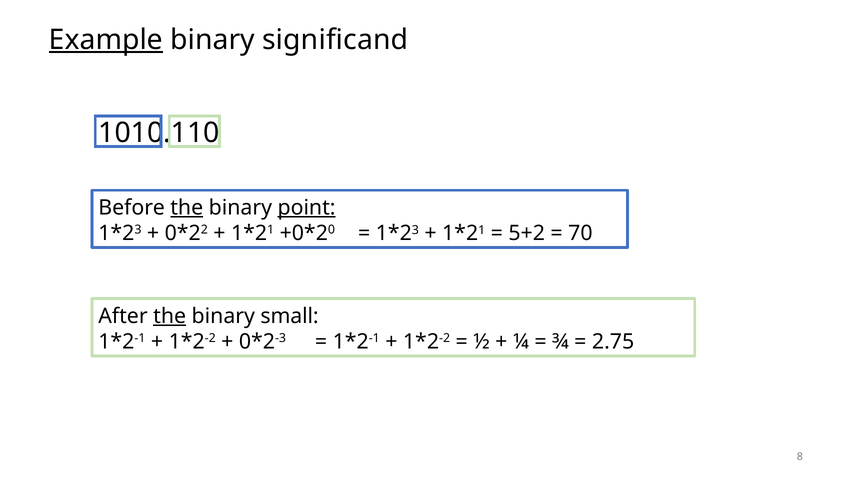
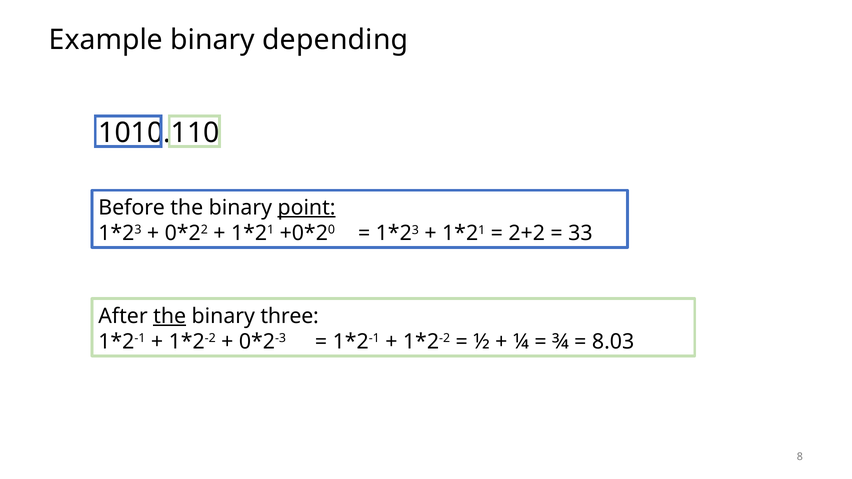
Example underline: present -> none
significand: significand -> depending
the at (187, 208) underline: present -> none
5+2: 5+2 -> 2+2
70: 70 -> 33
small: small -> three
2.75: 2.75 -> 8.03
